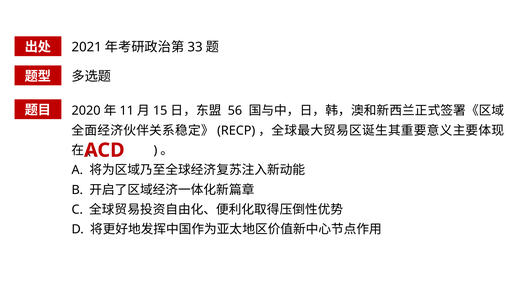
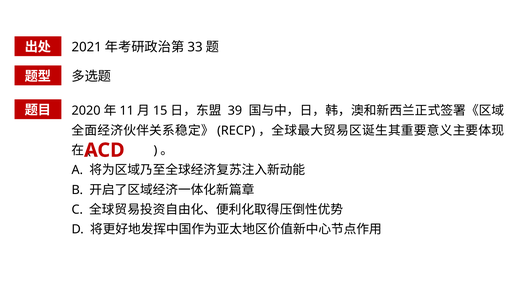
56: 56 -> 39
